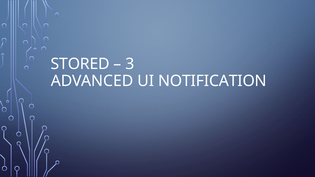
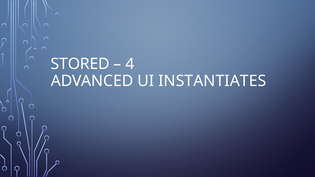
3: 3 -> 4
NOTIFICATION: NOTIFICATION -> INSTANTIATES
